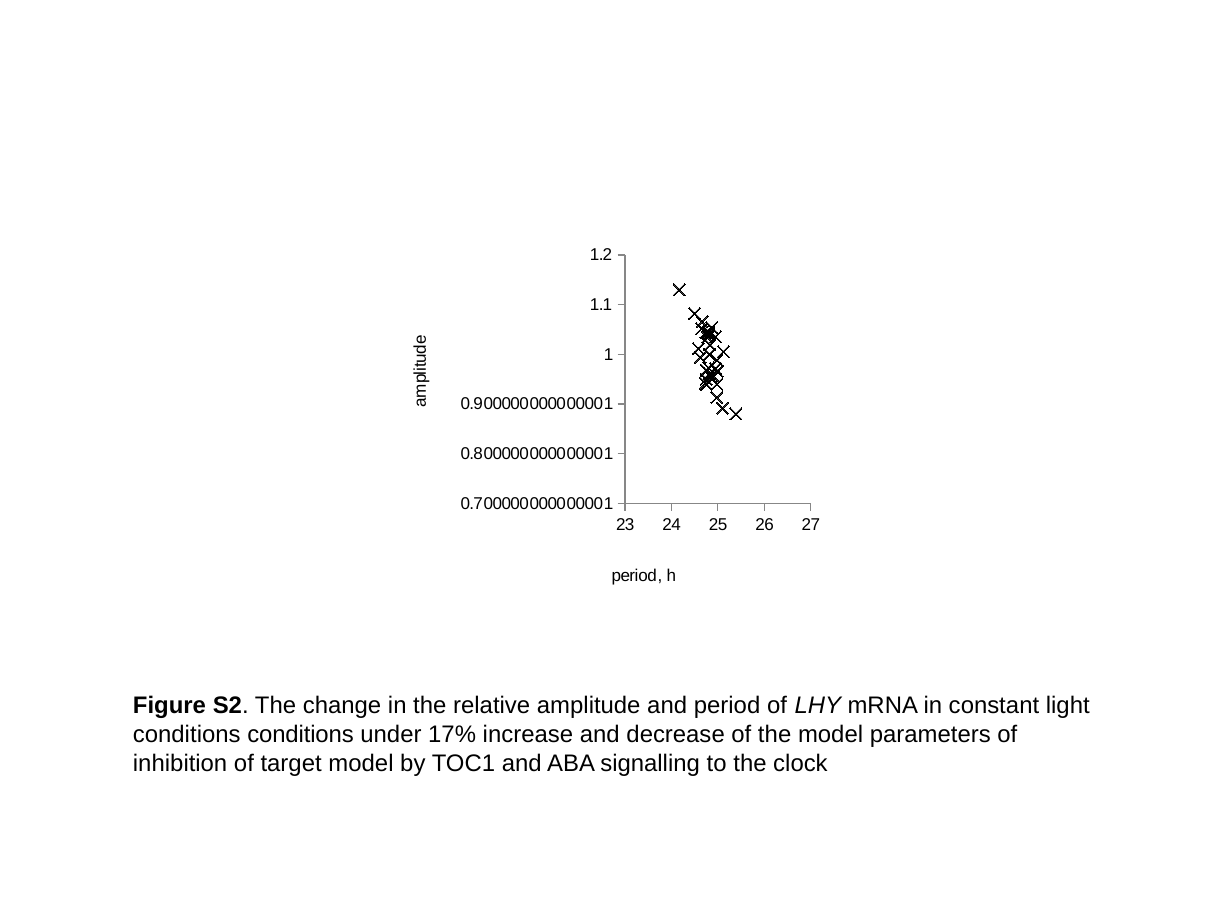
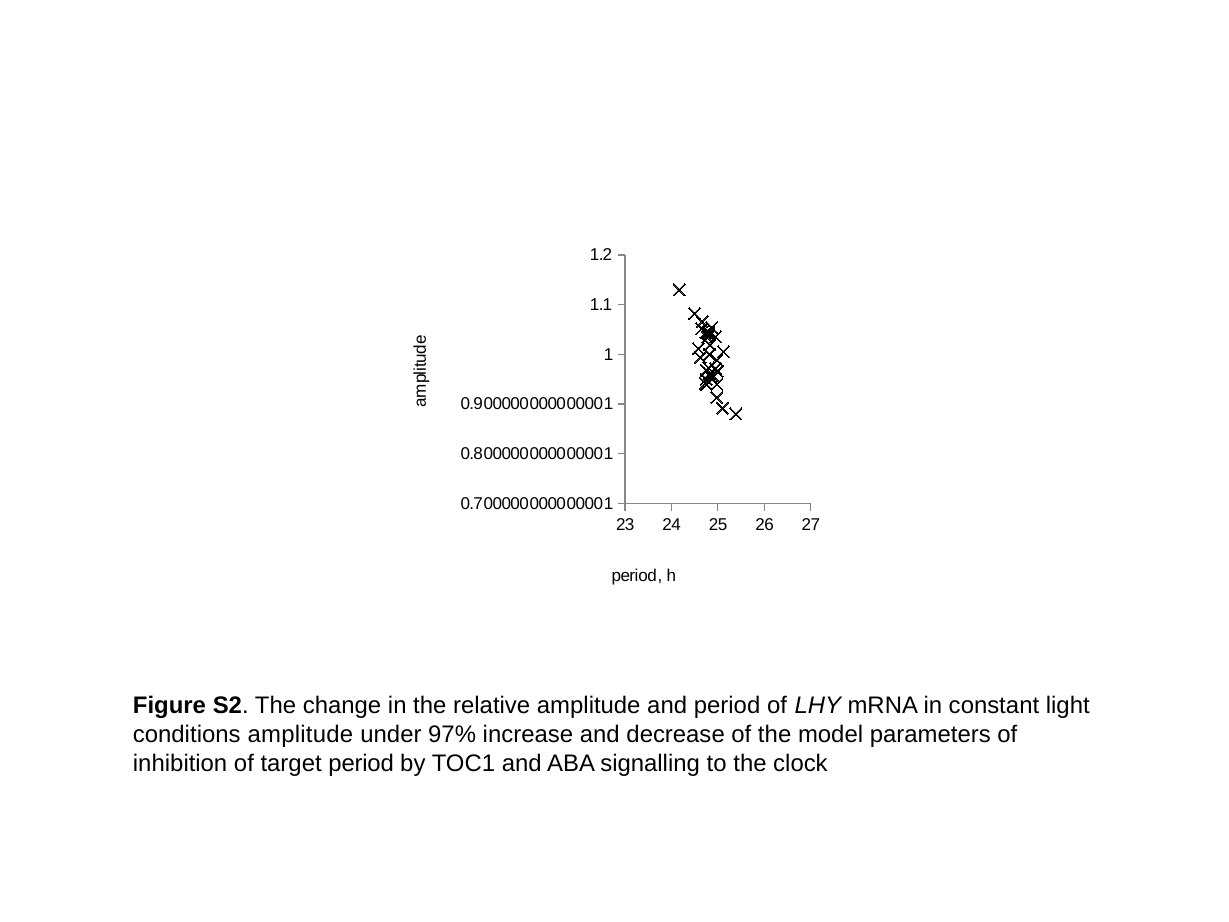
conditions conditions: conditions -> amplitude
17%: 17% -> 97%
target model: model -> period
